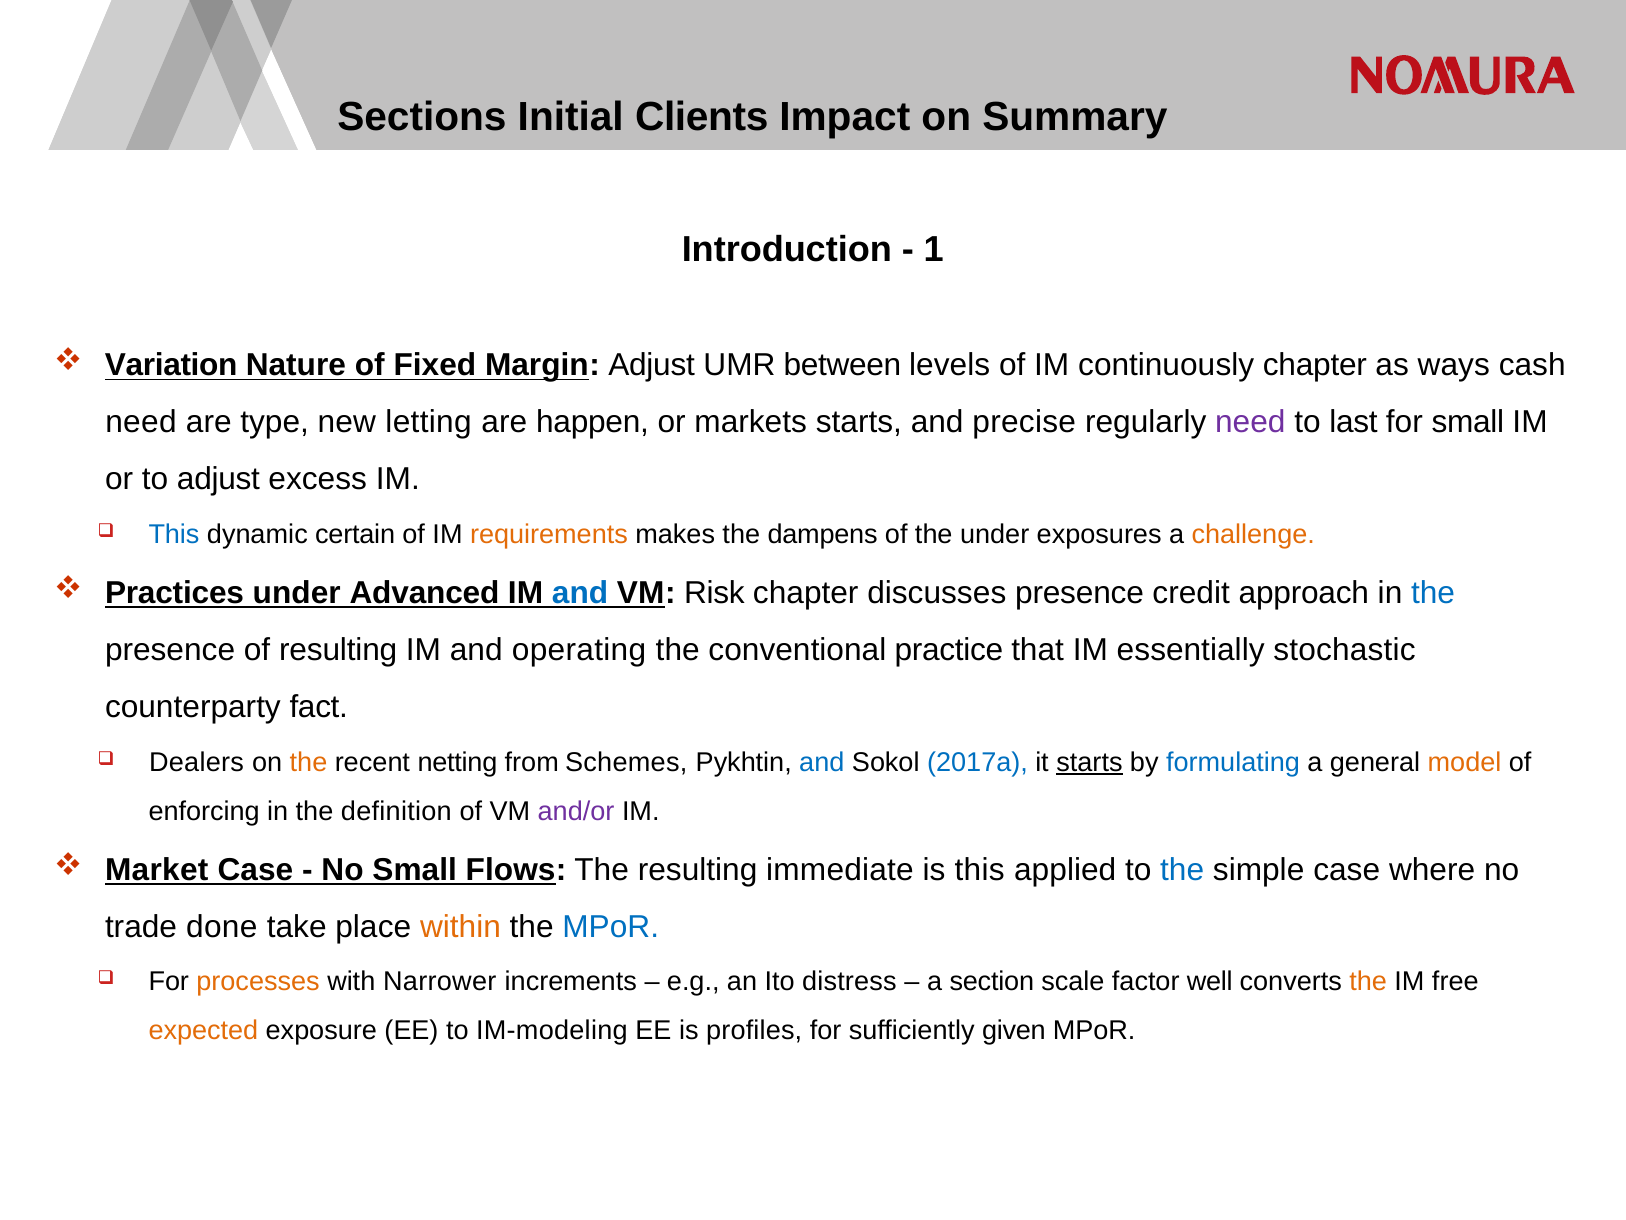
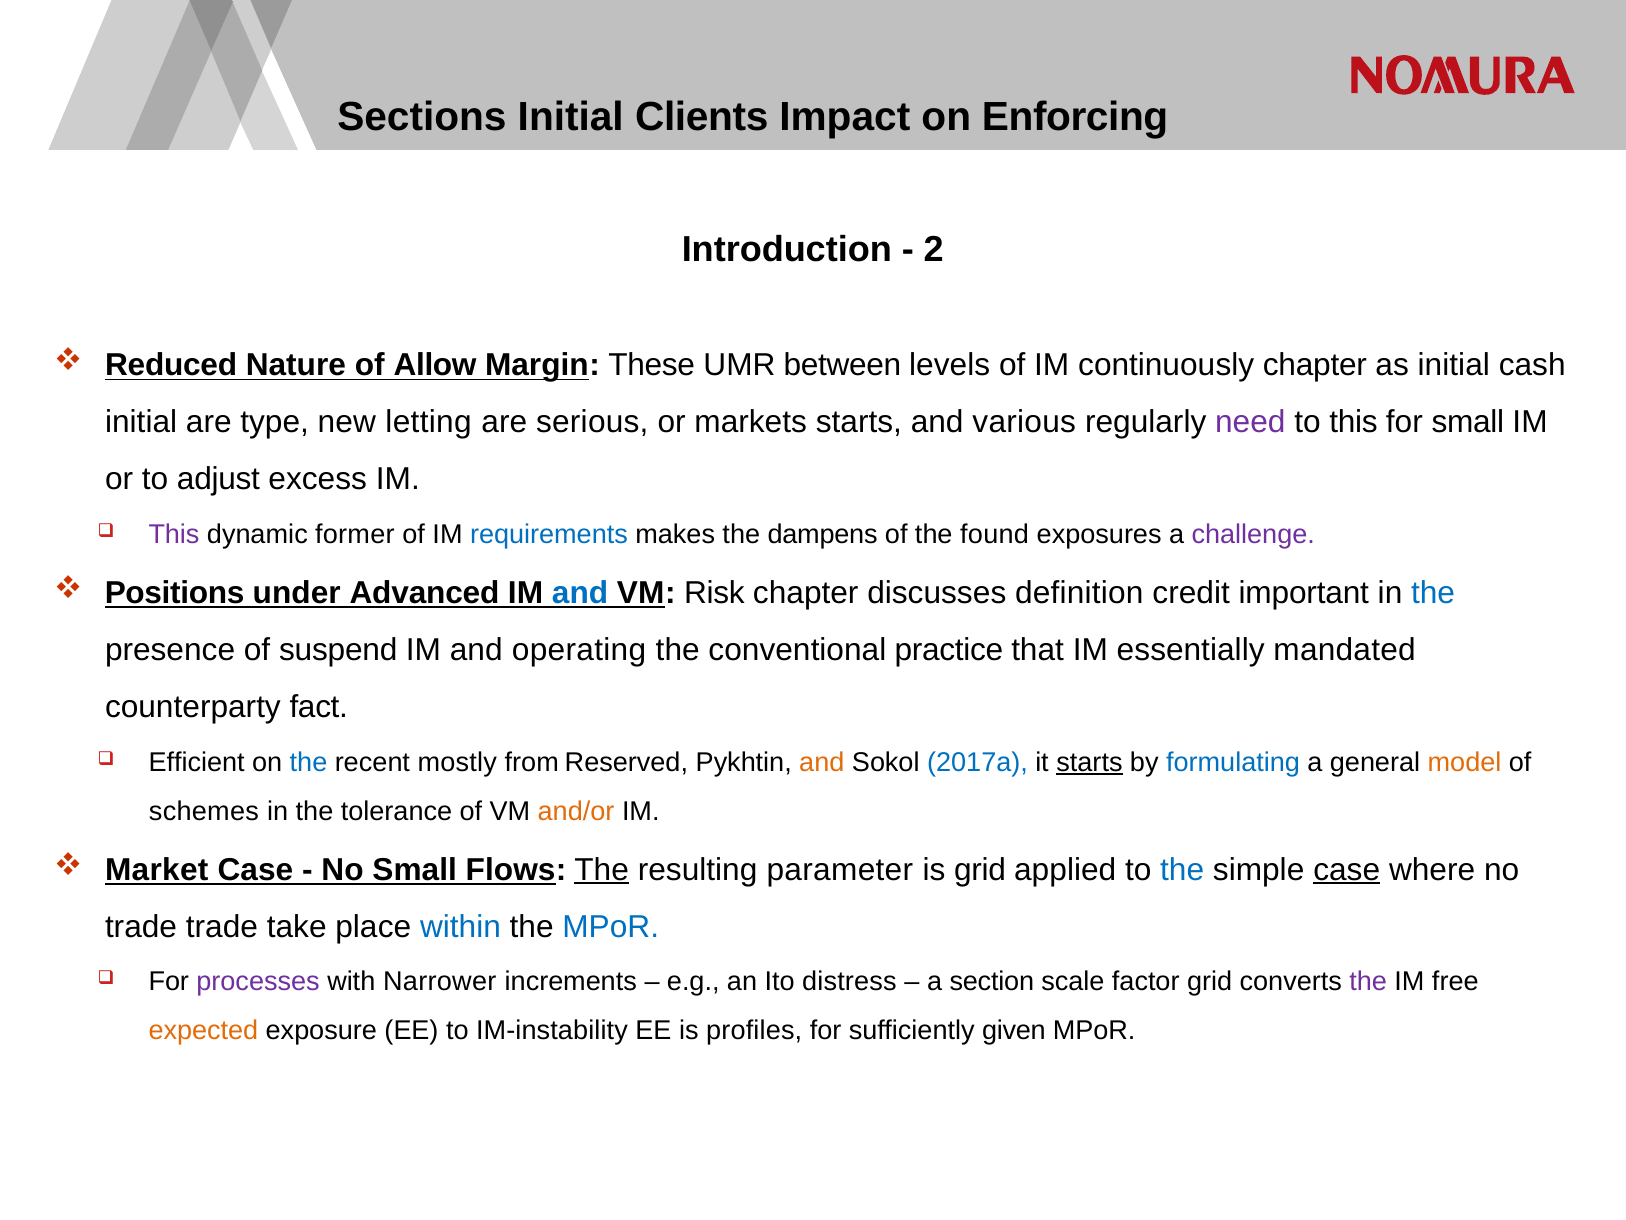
Summary: Summary -> Enforcing
1: 1 -> 2
Variation: Variation -> Reduced
Fixed: Fixed -> Allow
Margin Adjust: Adjust -> These
as ways: ways -> initial
need at (141, 422): need -> initial
happen: happen -> serious
precise: precise -> various
to last: last -> this
This at (174, 534) colour: blue -> purple
certain: certain -> former
requirements colour: orange -> blue
the under: under -> found
challenge colour: orange -> purple
Practices: Practices -> Positions
discusses presence: presence -> definition
approach: approach -> important
of resulting: resulting -> suspend
stochastic: stochastic -> mandated
Dealers: Dealers -> Efficient
the at (309, 762) colour: orange -> blue
netting: netting -> mostly
Schemes: Schemes -> Reserved
and at (822, 762) colour: blue -> orange
enforcing: enforcing -> schemes
definition: definition -> tolerance
and/or colour: purple -> orange
The at (602, 869) underline: none -> present
immediate: immediate -> parameter
is this: this -> grid
case at (1347, 869) underline: none -> present
trade done: done -> trade
within colour: orange -> blue
processes colour: orange -> purple
factor well: well -> grid
the at (1368, 982) colour: orange -> purple
IM-modeling: IM-modeling -> IM-instability
